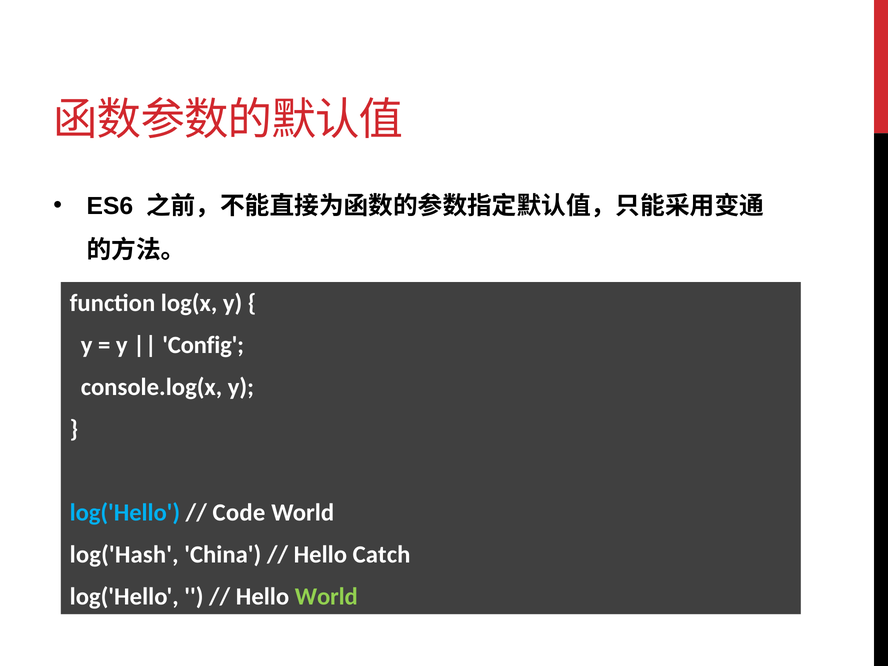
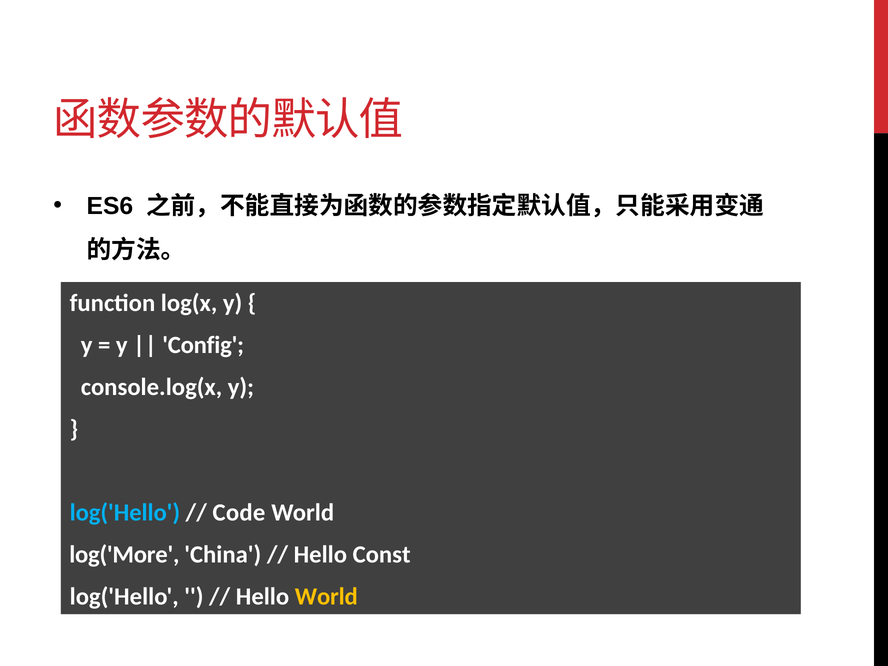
log('Hash: log('Hash -> log('More
Catch: Catch -> Const
World at (326, 597) colour: light green -> yellow
